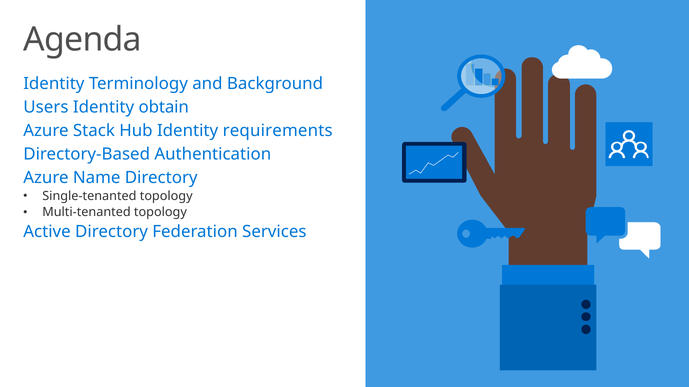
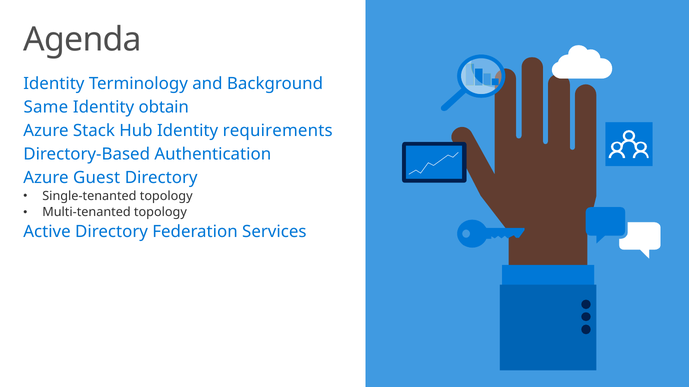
Users: Users -> Same
Name: Name -> Guest
